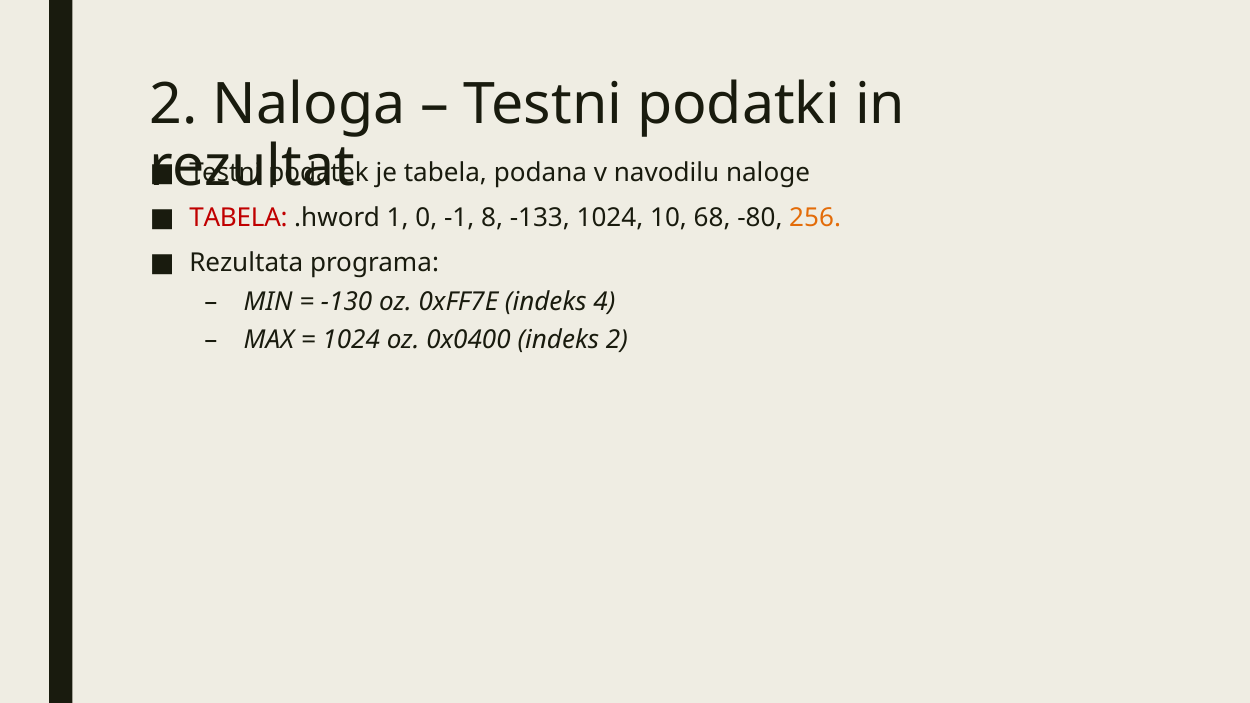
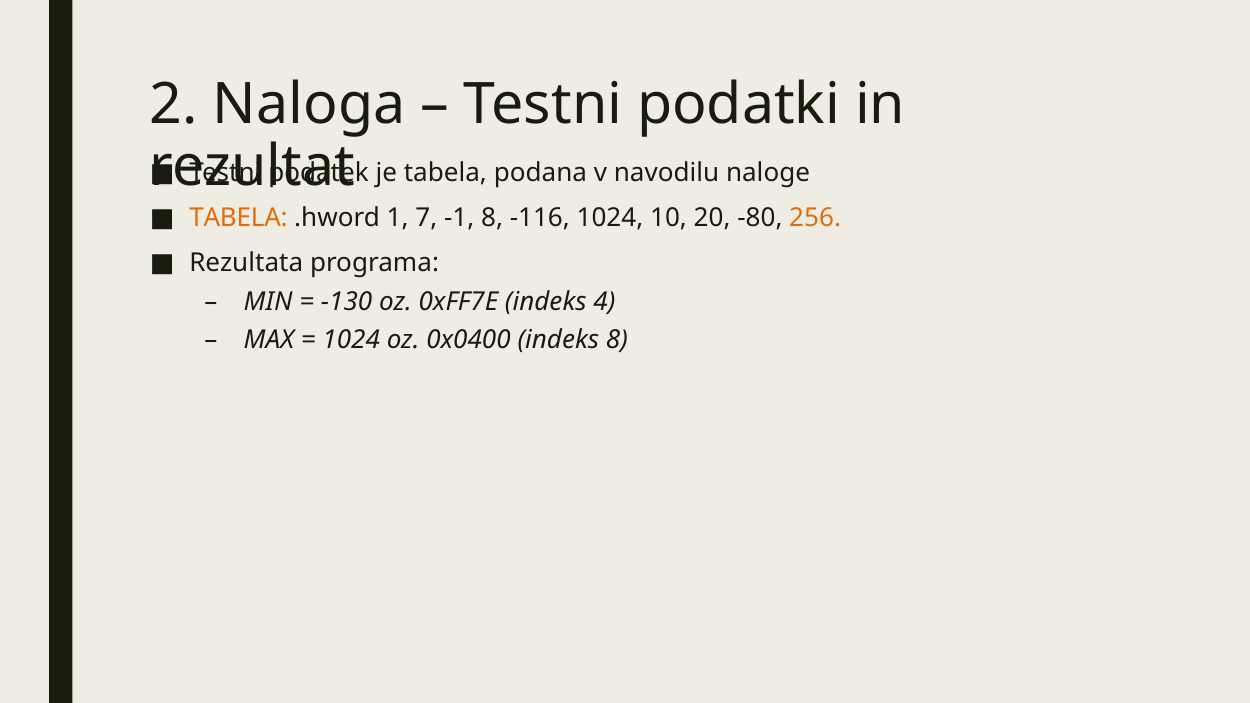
TABELA at (239, 218) colour: red -> orange
0: 0 -> 7
-133: -133 -> -116
68: 68 -> 20
indeks 2: 2 -> 8
